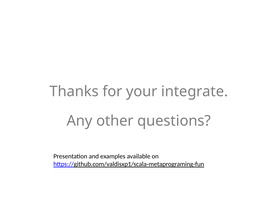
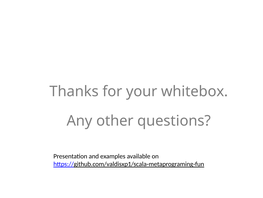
integrate: integrate -> whitebox
